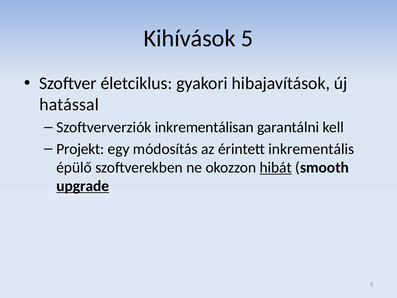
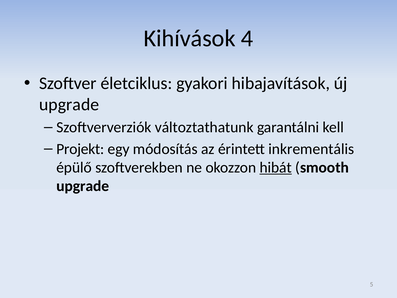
Kihívások 5: 5 -> 4
hatással at (69, 104): hatással -> upgrade
inkrementálisan: inkrementálisan -> változtathatunk
upgrade at (83, 186) underline: present -> none
